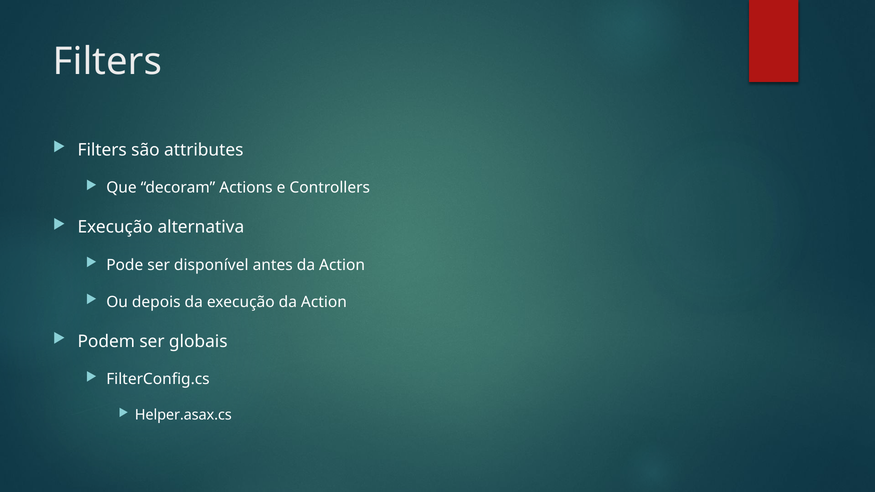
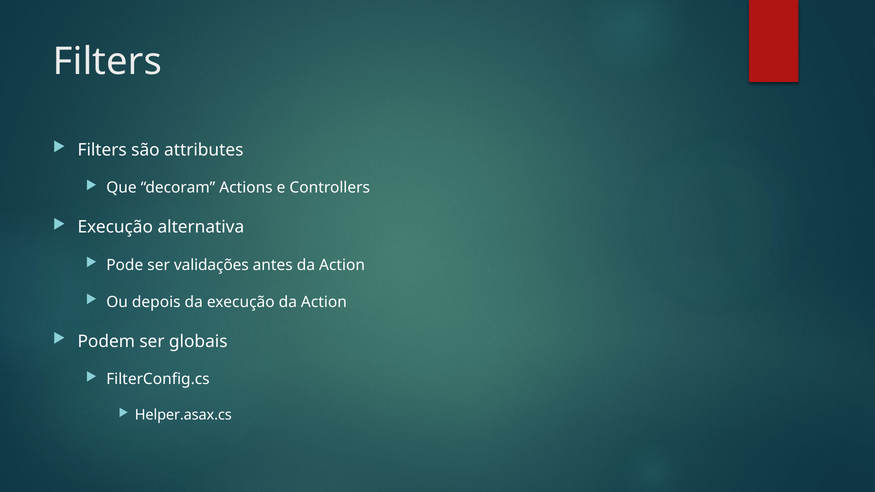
disponível: disponível -> validações
